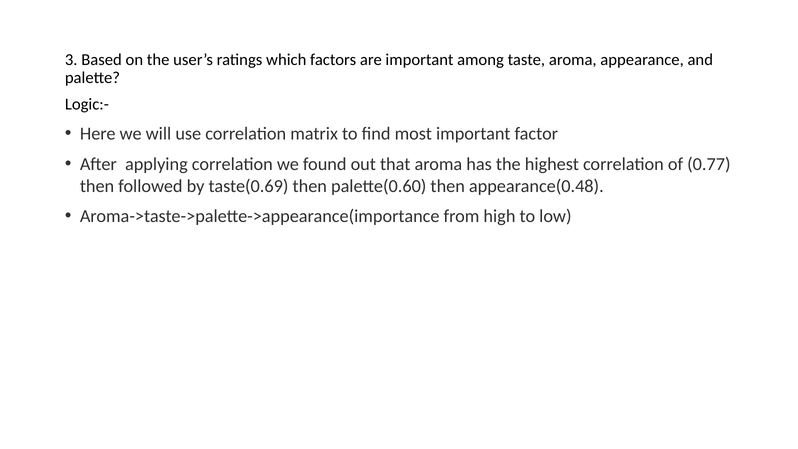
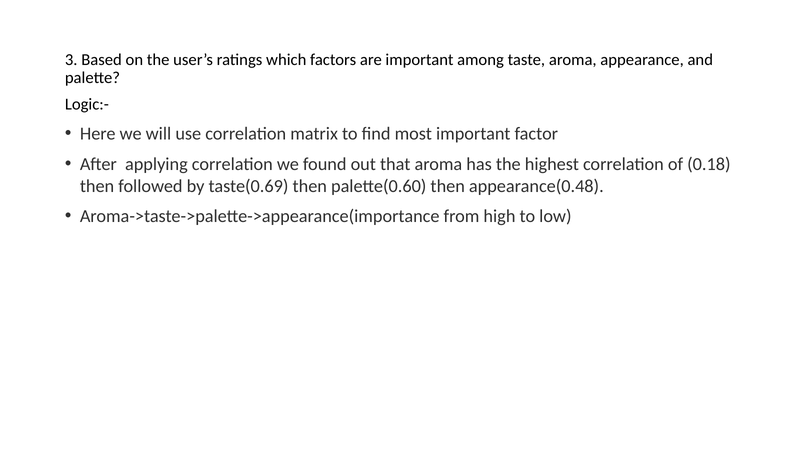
0.77: 0.77 -> 0.18
